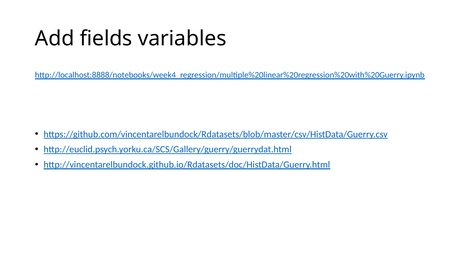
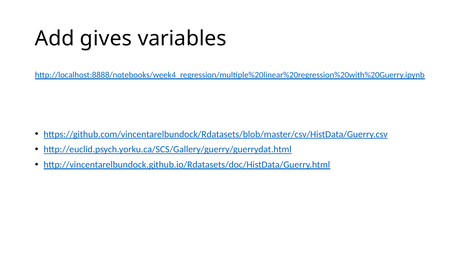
fields: fields -> gives
